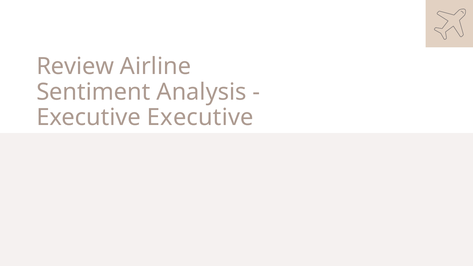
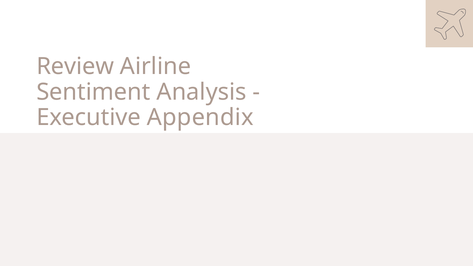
Executive Executive: Executive -> Appendix
